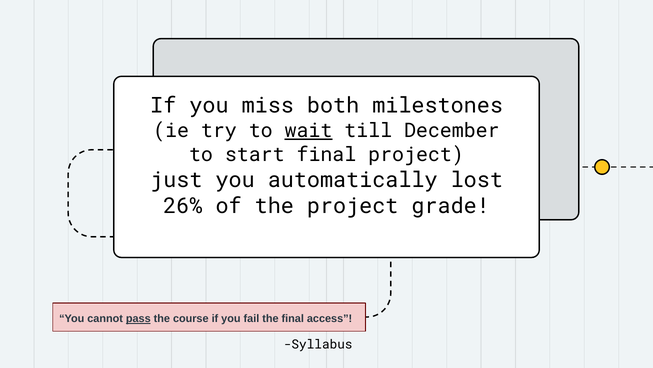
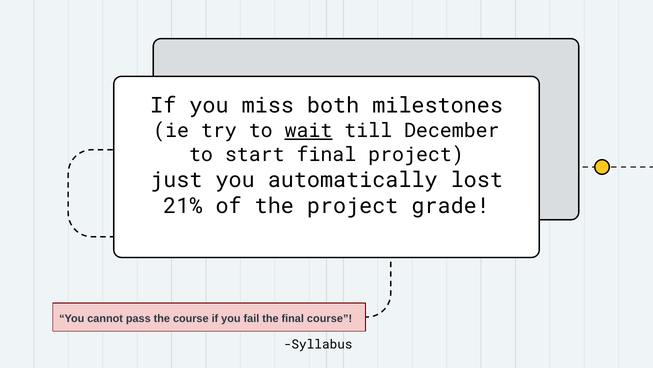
26%: 26% -> 21%
pass underline: present -> none
final access: access -> course
